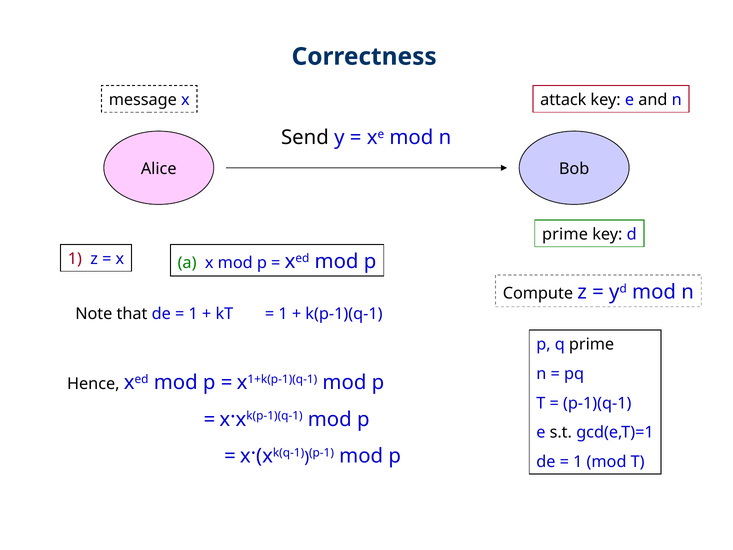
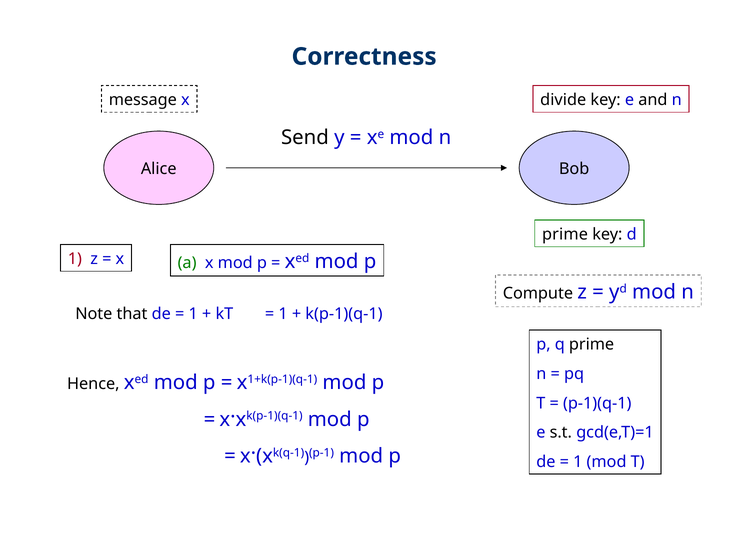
attack: attack -> divide
